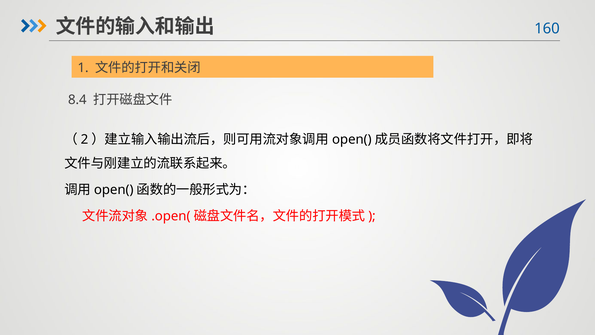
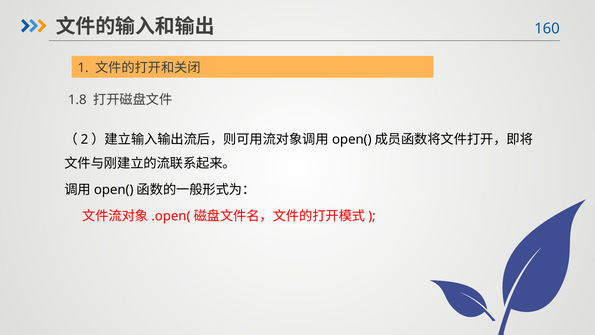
8.4: 8.4 -> 1.8
